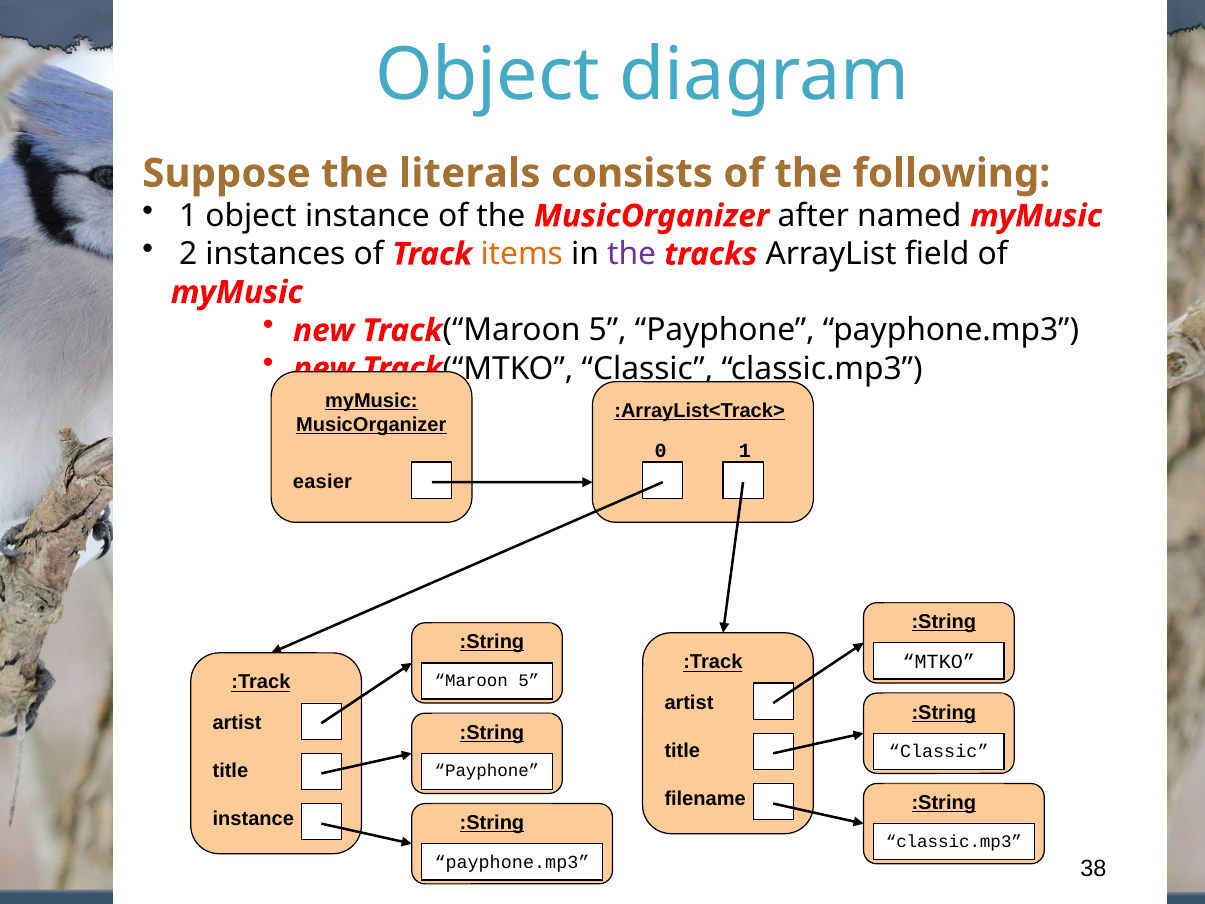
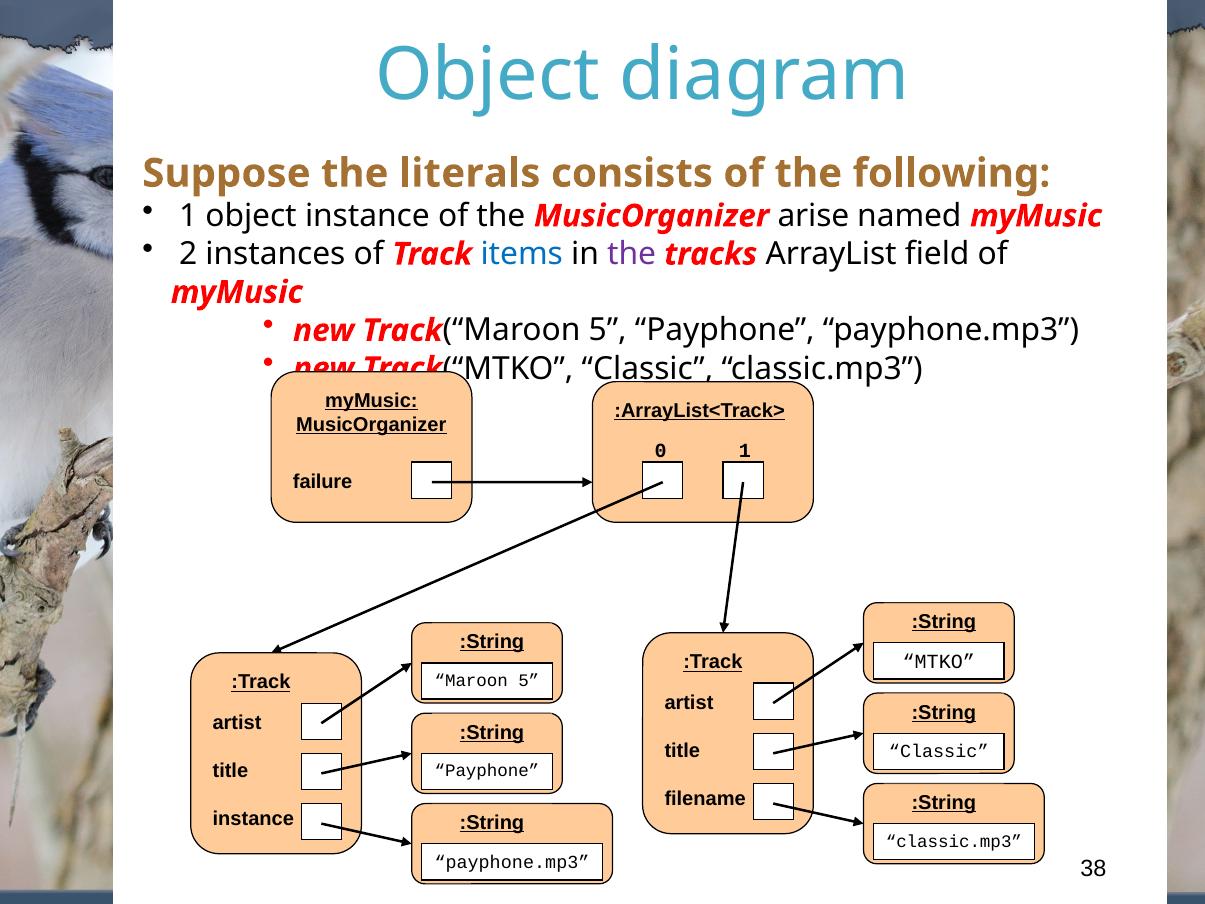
after: after -> arise
items colour: orange -> blue
easier: easier -> failure
